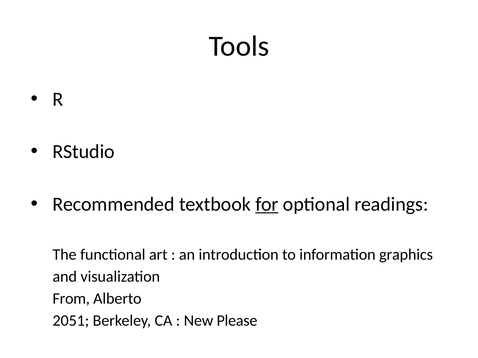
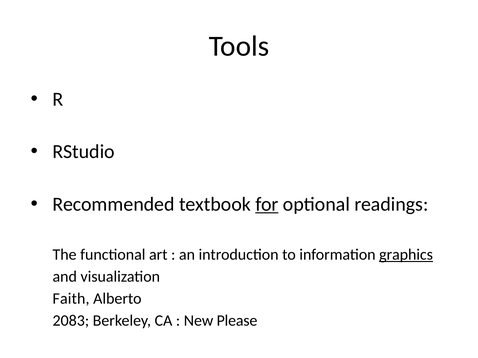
graphics underline: none -> present
From: From -> Faith
2051: 2051 -> 2083
